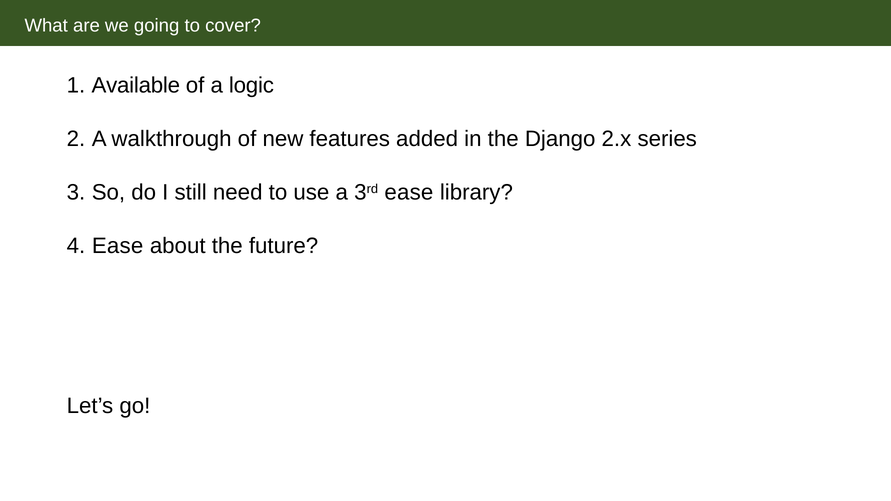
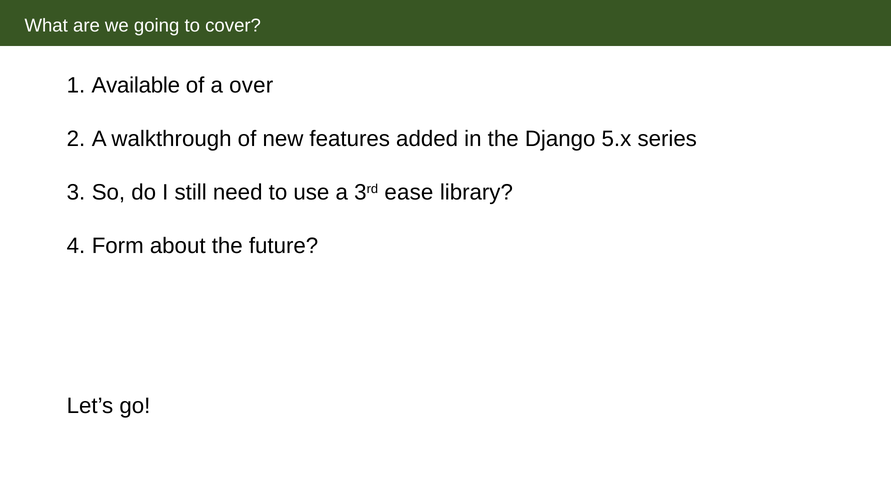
logic: logic -> over
2.x: 2.x -> 5.x
Ease at (118, 246): Ease -> Form
